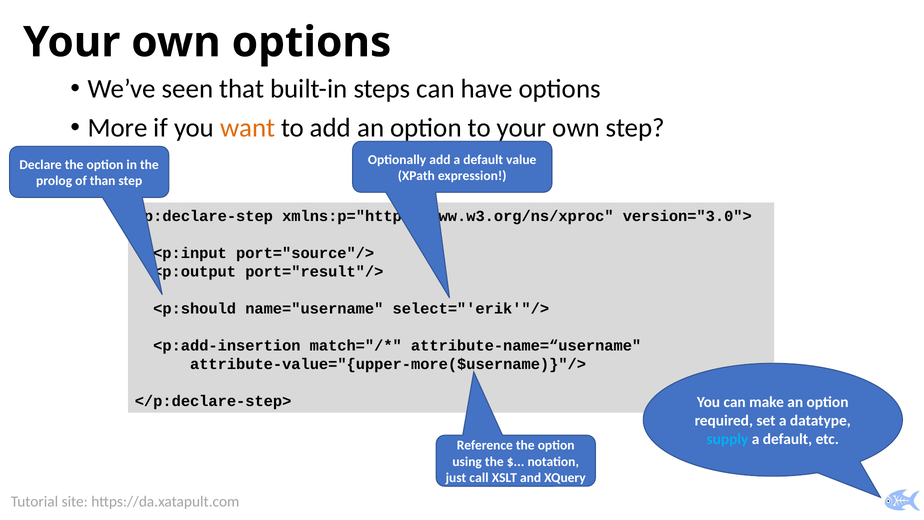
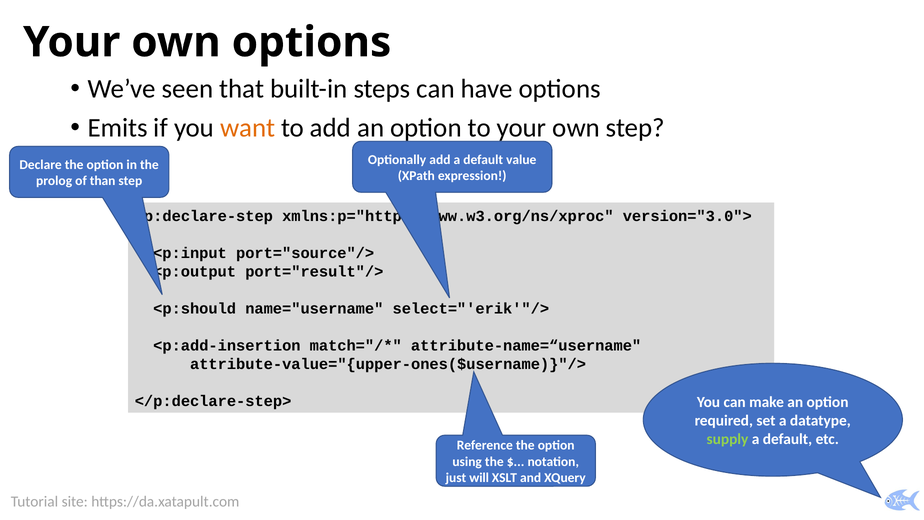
More: More -> Emits
attribute-value="{upper-more($username)}"/>: attribute-value="{upper-more($username)}"/> -> attribute-value="{upper-ones($username)}"/>
supply colour: light blue -> light green
call: call -> will
